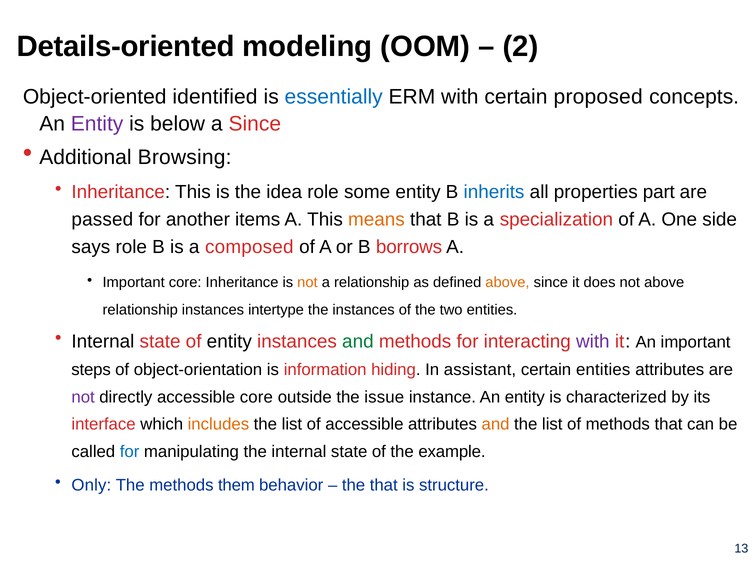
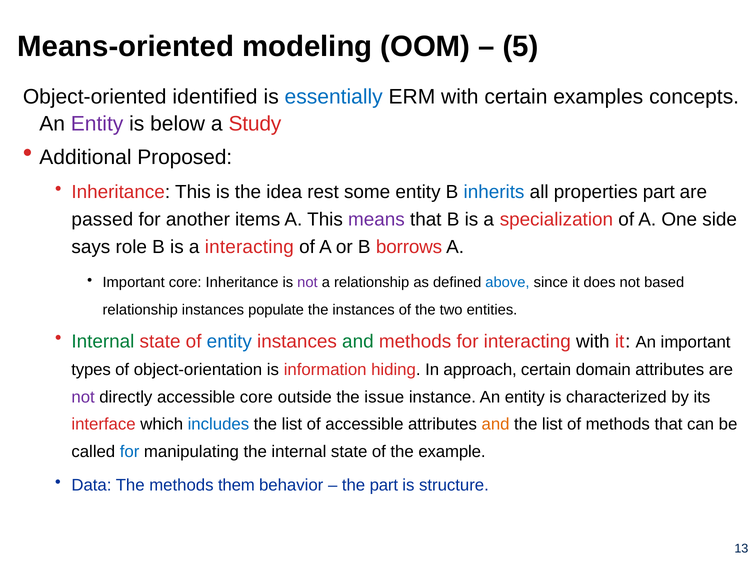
Details-oriented: Details-oriented -> Means-oriented
2: 2 -> 5
proposed: proposed -> examples
a Since: Since -> Study
Browsing: Browsing -> Proposed
idea role: role -> rest
means colour: orange -> purple
a composed: composed -> interacting
not at (307, 283) colour: orange -> purple
above at (507, 283) colour: orange -> blue
not above: above -> based
intertype: intertype -> populate
Internal at (103, 341) colour: black -> green
entity at (229, 341) colour: black -> blue
with at (593, 341) colour: purple -> black
steps: steps -> types
assistant: assistant -> approach
certain entities: entities -> domain
includes colour: orange -> blue
Only: Only -> Data
the that: that -> part
